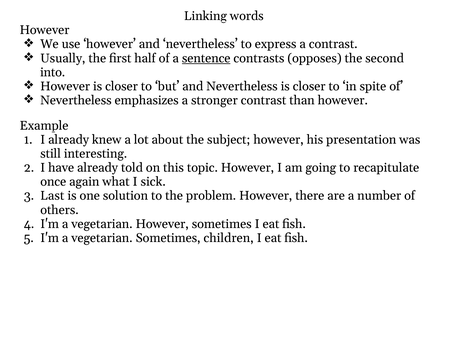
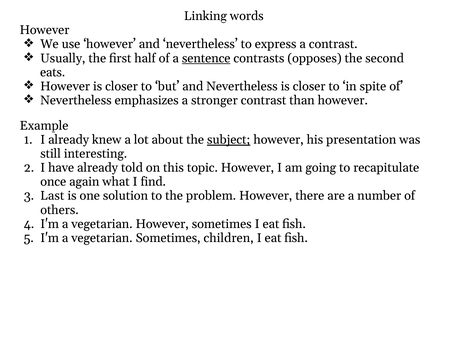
into: into -> eats
subject underline: none -> present
sick: sick -> find
